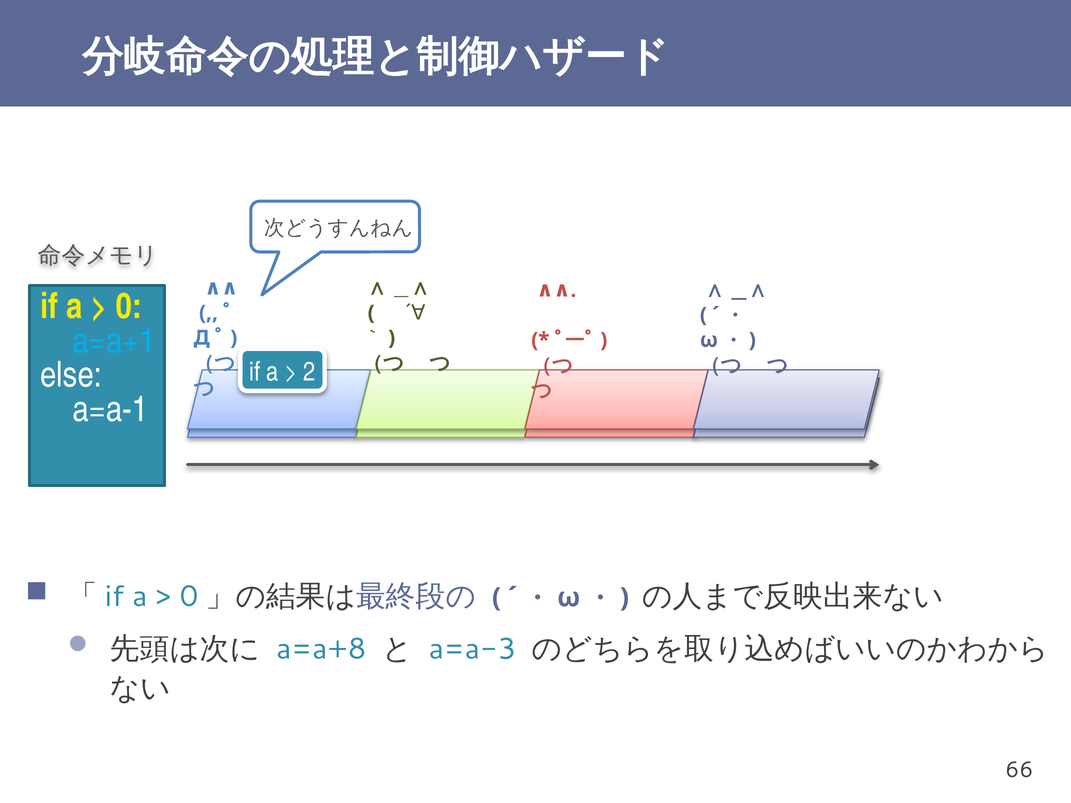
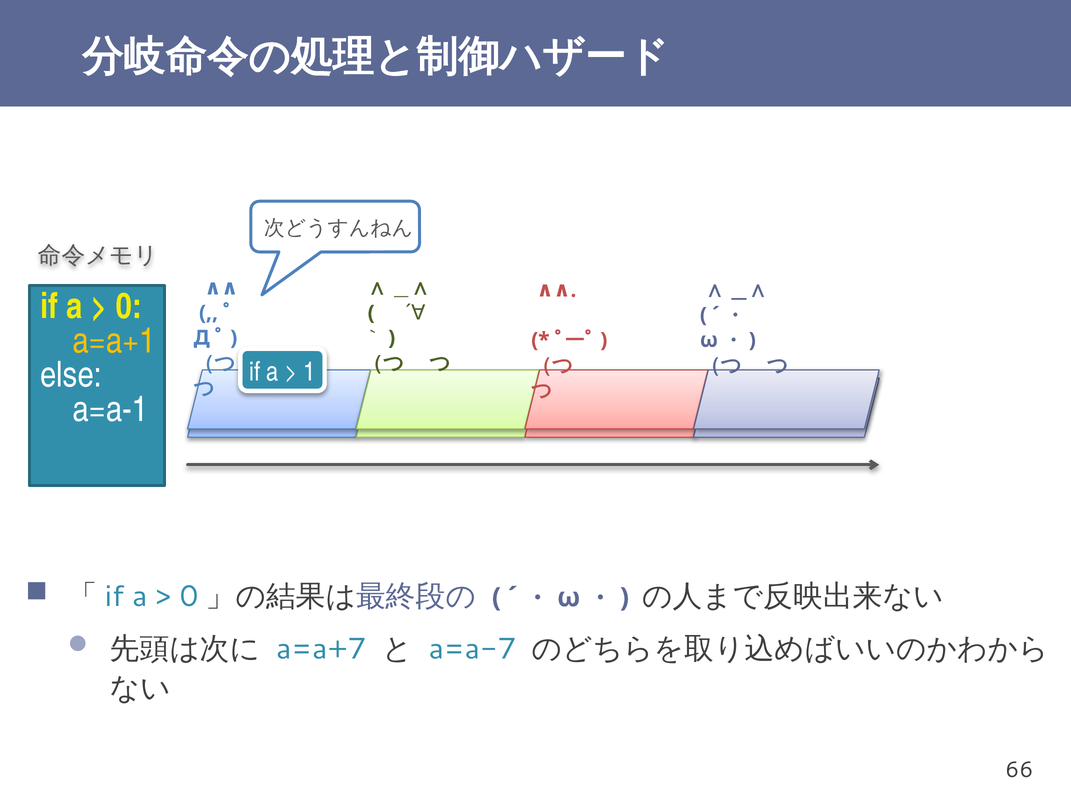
a=a+1 colour: light blue -> yellow
2: 2 -> 1
a=a+8: a=a+8 -> a=a+7
a=a-3: a=a-3 -> a=a-7
